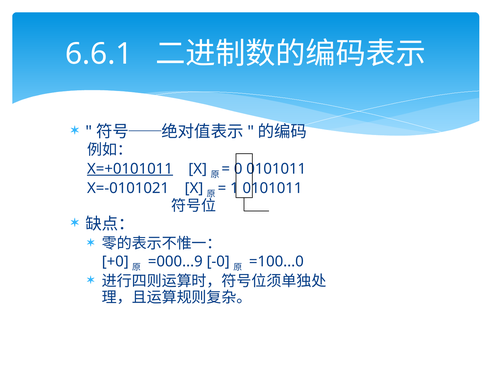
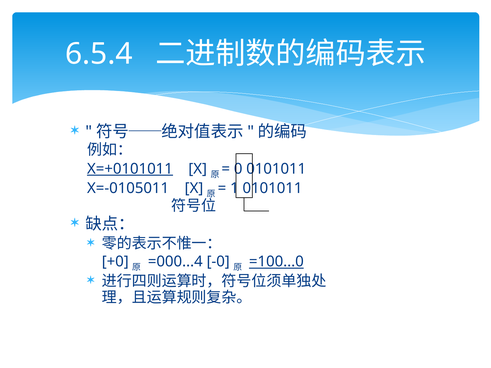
6.6.1: 6.6.1 -> 6.5.4
X=-0101021: X=-0101021 -> X=-0105011
=000...9: =000...9 -> =000...4
=100...0 underline: none -> present
